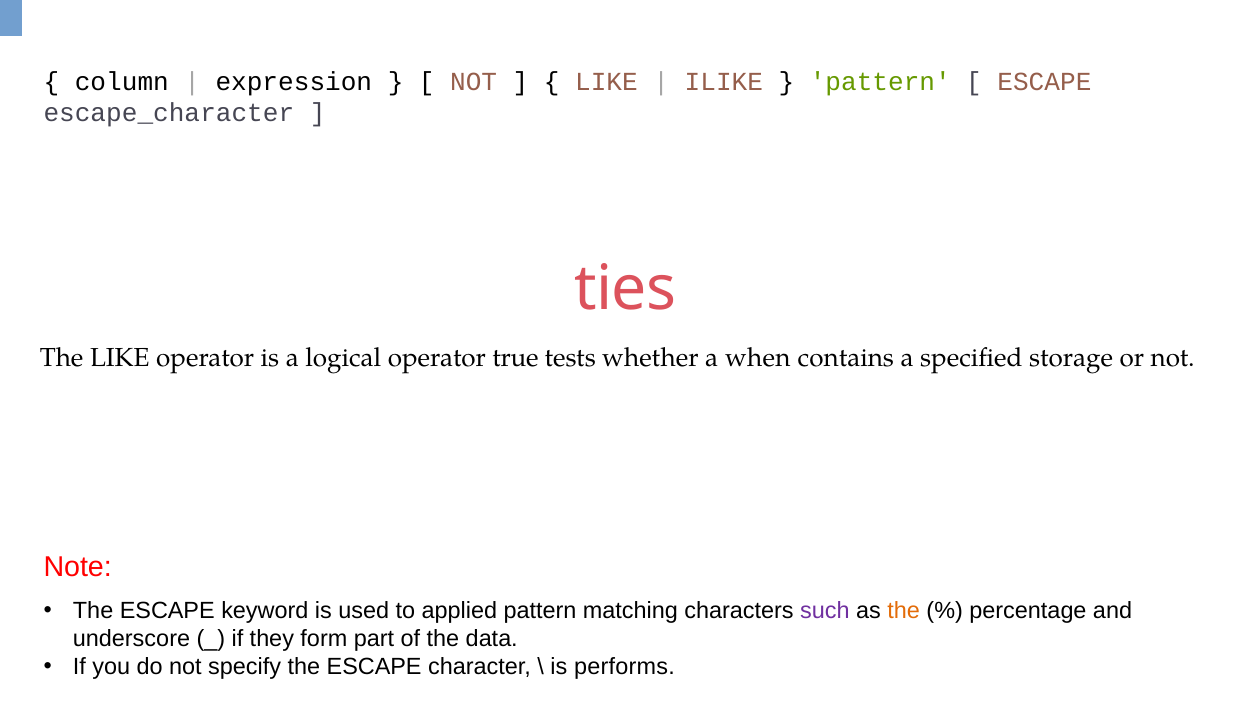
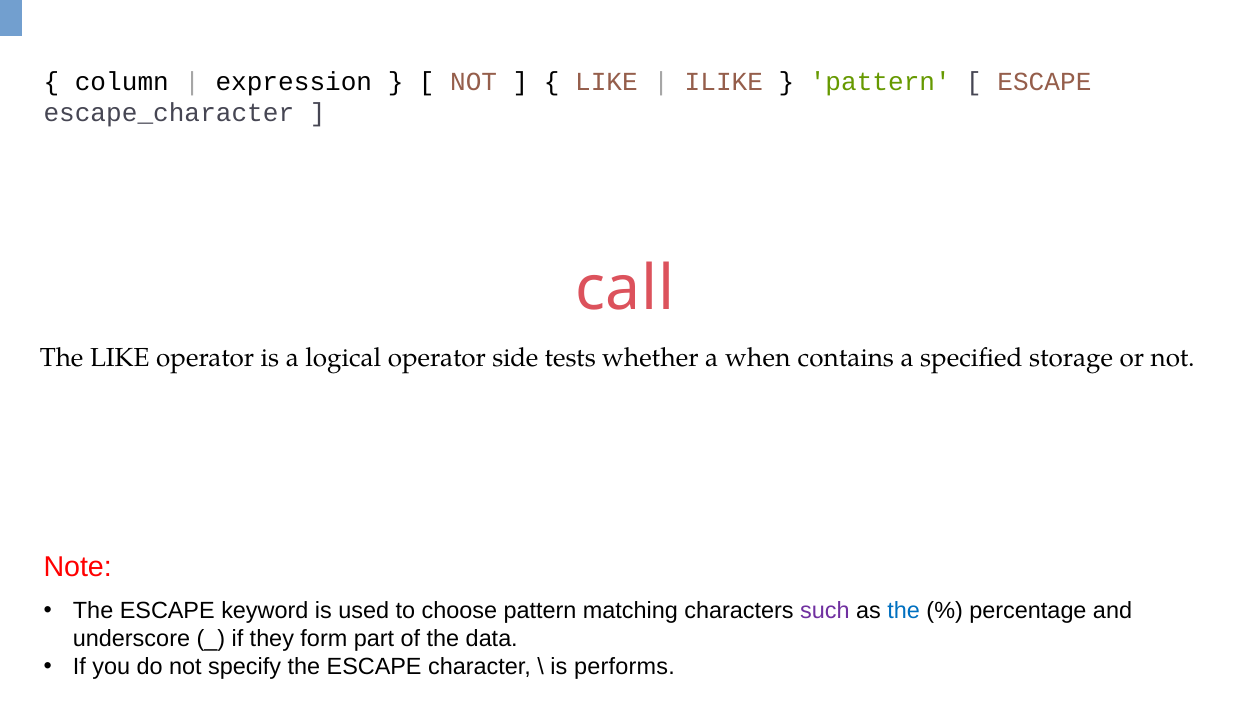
ties: ties -> call
true: true -> side
applied: applied -> choose
the at (904, 611) colour: orange -> blue
